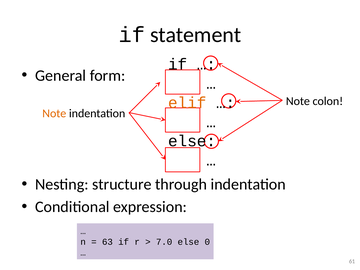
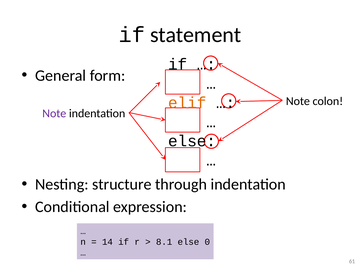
Note at (54, 113) colour: orange -> purple
63: 63 -> 14
7.0: 7.0 -> 8.1
